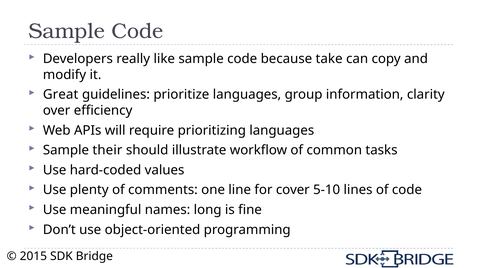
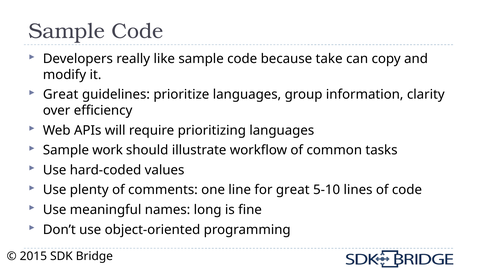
their: their -> work
for cover: cover -> great
